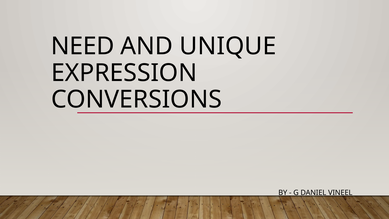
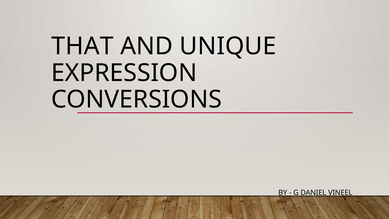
NEED: NEED -> THAT
